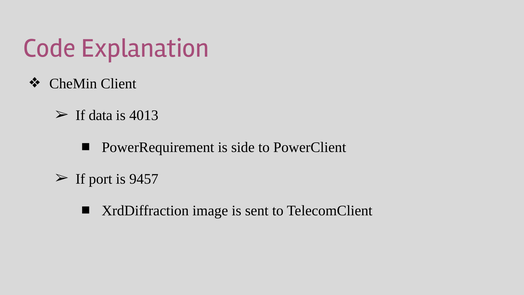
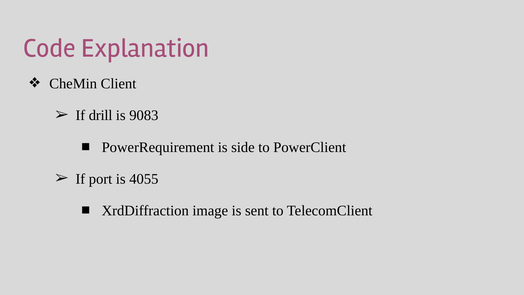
data: data -> drill
4013: 4013 -> 9083
9457: 9457 -> 4055
